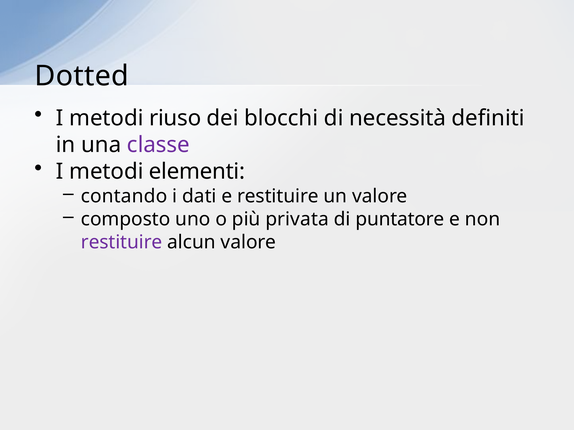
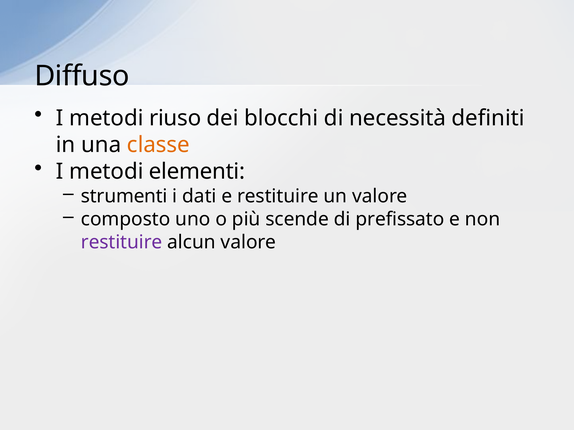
Dotted: Dotted -> Diffuso
classe colour: purple -> orange
contando: contando -> strumenti
privata: privata -> scende
puntatore: puntatore -> prefissato
